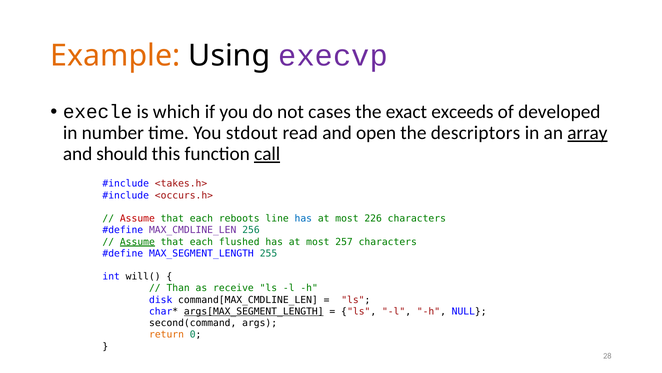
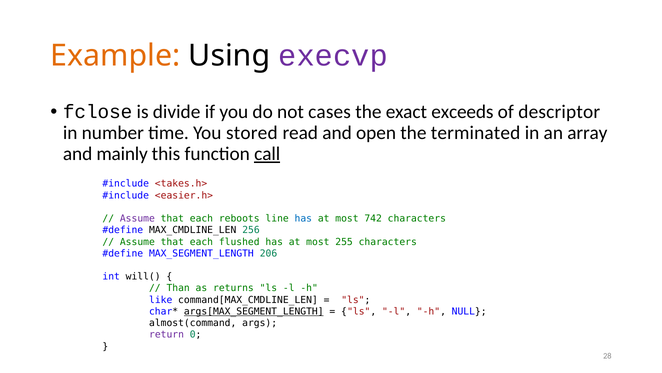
execle: execle -> fclose
which: which -> divide
developed: developed -> descriptor
stdout: stdout -> stored
descriptors: descriptors -> terminated
array underline: present -> none
should: should -> mainly
<occurs.h>: <occurs.h> -> <easier.h>
Assume at (137, 218) colour: red -> purple
226: 226 -> 742
MAX_CMDLINE_LEN colour: purple -> black
Assume at (137, 241) underline: present -> none
257: 257 -> 255
255: 255 -> 206
receive: receive -> returns
disk: disk -> like
second(command: second(command -> almost(command
return colour: orange -> purple
